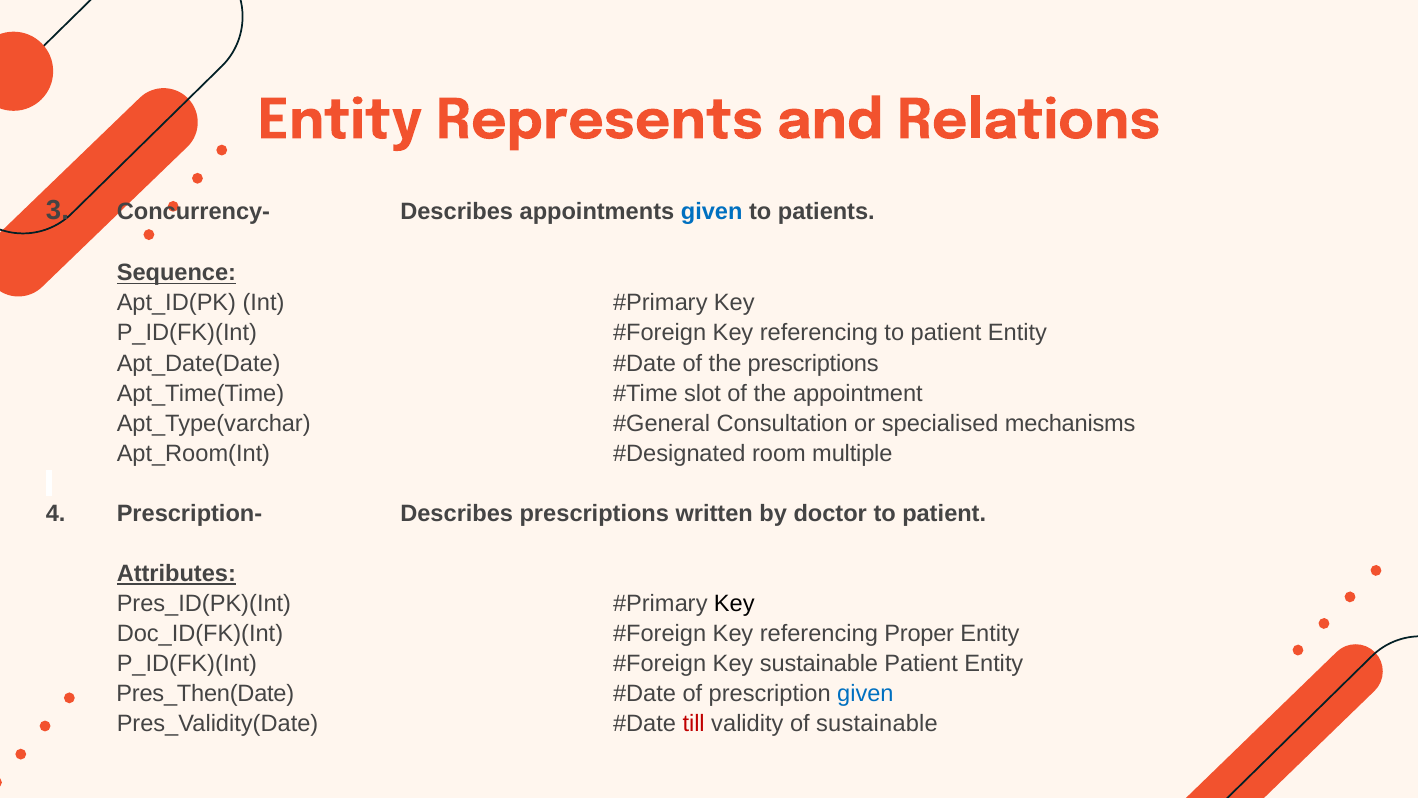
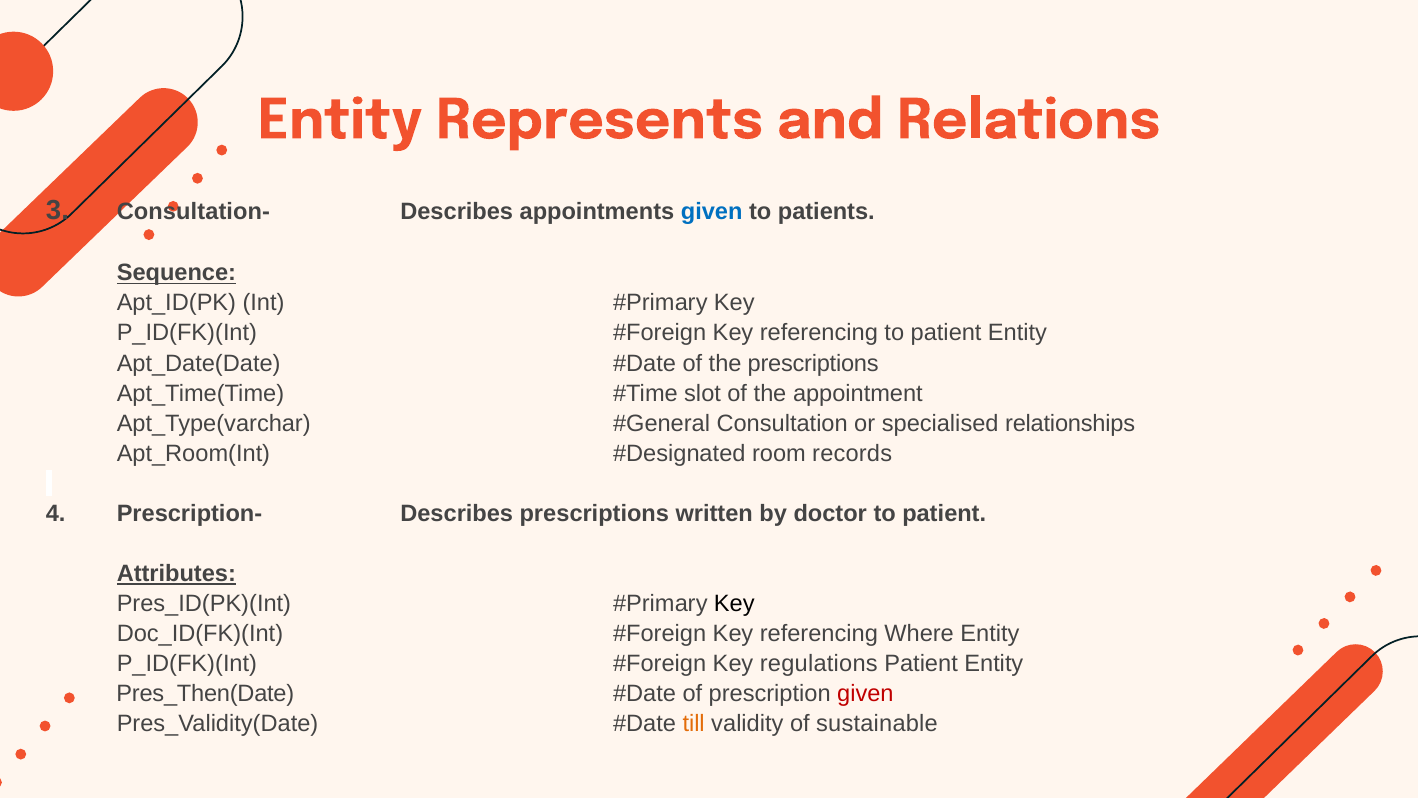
Concurrency-: Concurrency- -> Consultation-
mechanisms: mechanisms -> relationships
multiple: multiple -> records
Proper: Proper -> Where
Key sustainable: sustainable -> regulations
given at (865, 693) colour: blue -> red
till colour: red -> orange
